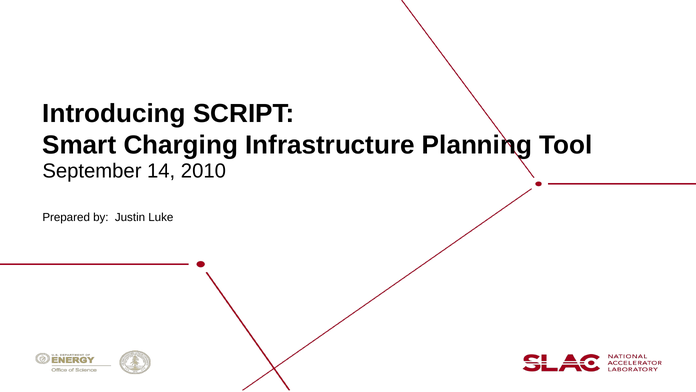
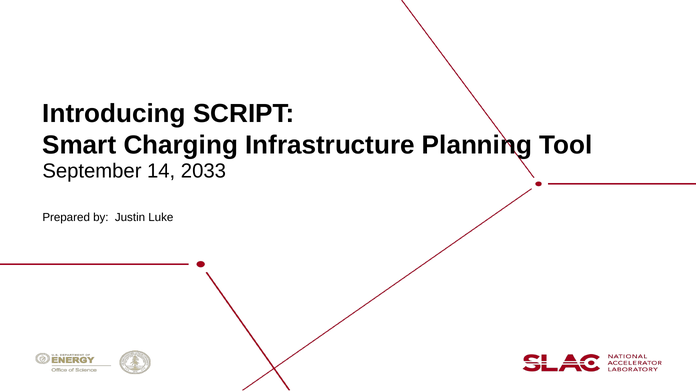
2010: 2010 -> 2033
